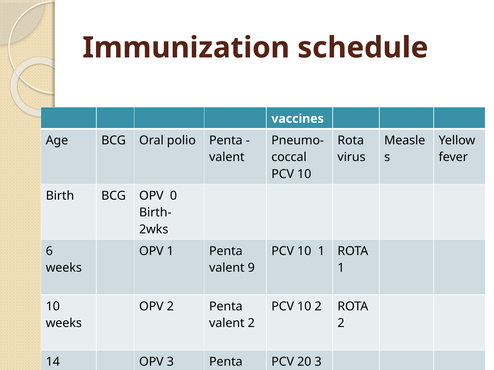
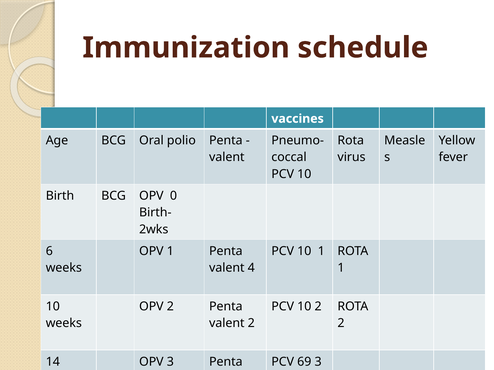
valent 9: 9 -> 4
20: 20 -> 69
